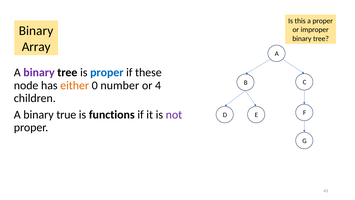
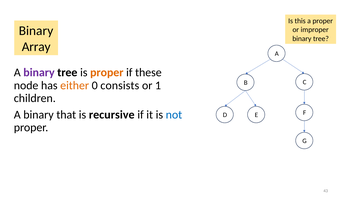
proper at (107, 72) colour: blue -> orange
number: number -> consists
4: 4 -> 1
true: true -> that
functions: functions -> recursive
not colour: purple -> blue
